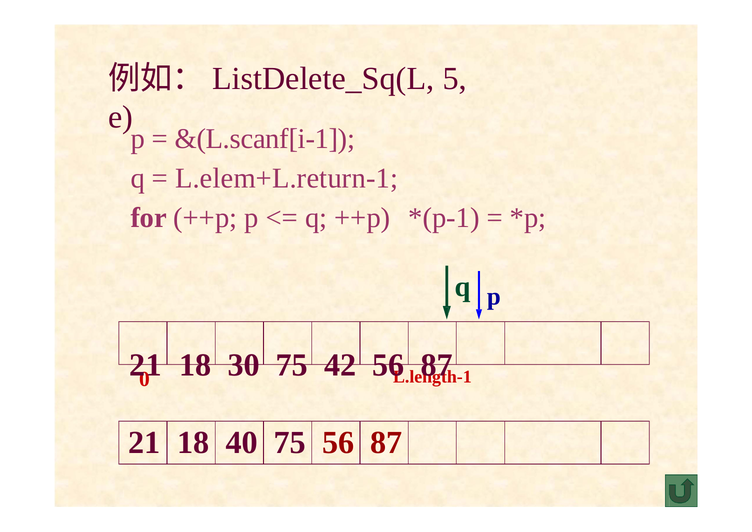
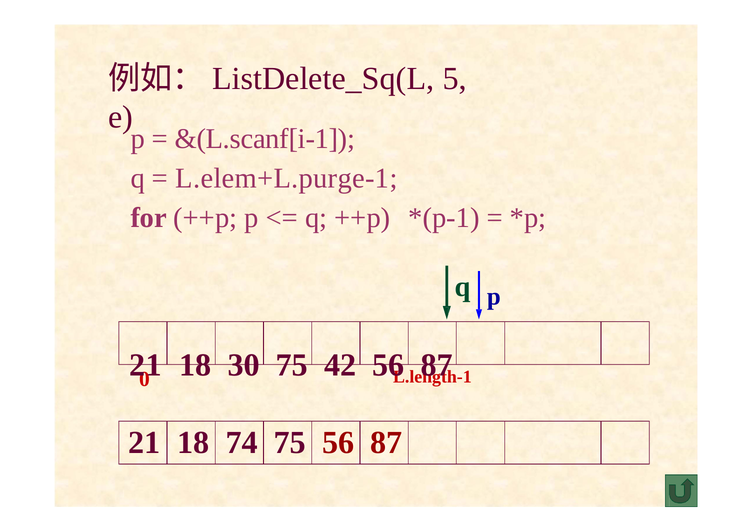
L.elem+L.return-1: L.elem+L.return-1 -> L.elem+L.purge-1
40: 40 -> 74
